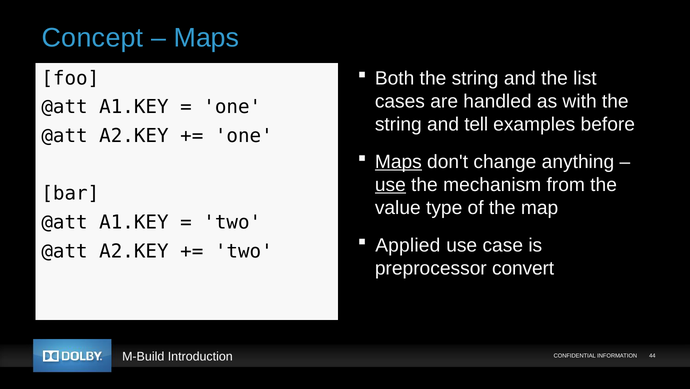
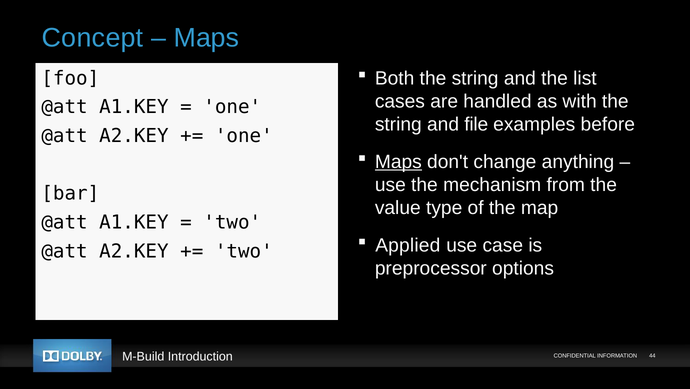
tell: tell -> file
use at (390, 185) underline: present -> none
convert: convert -> options
